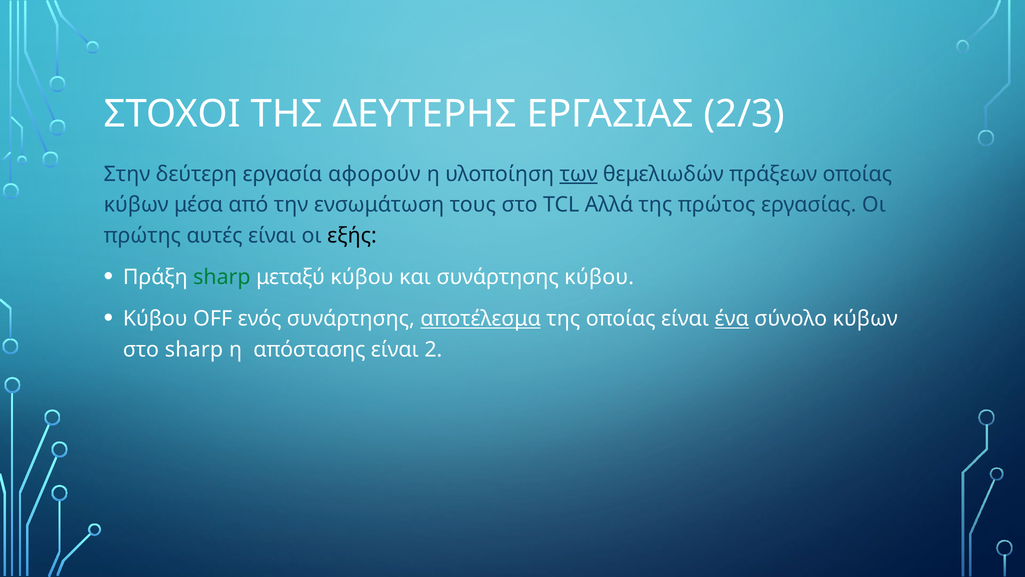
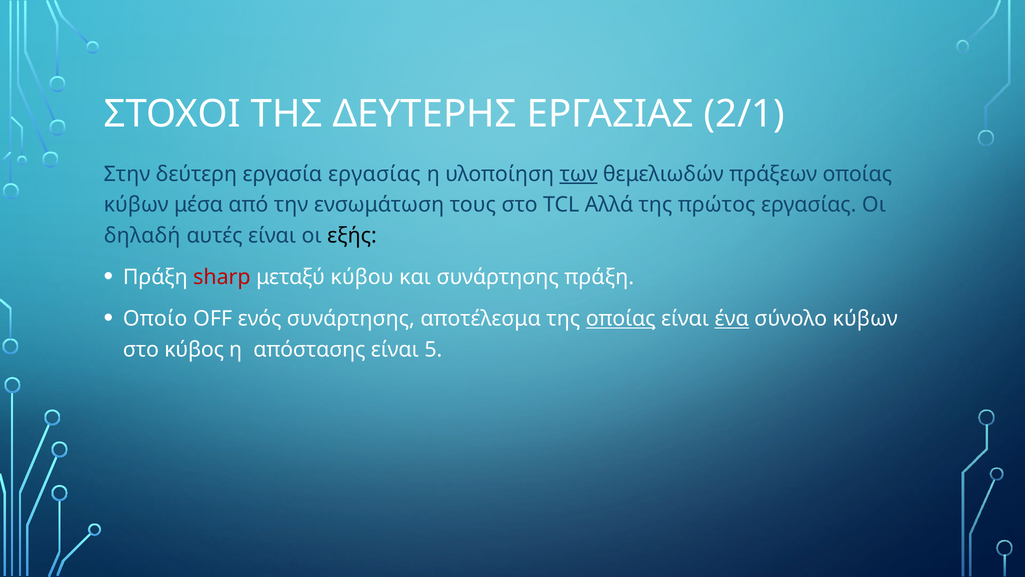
2/3: 2/3 -> 2/1
εργασία αφορούν: αφορούν -> εργασίας
πρώτης: πρώτης -> δηλαδή
sharp at (222, 277) colour: green -> red
συνάρτησης κύβου: κύβου -> πράξη
Κύβου at (155, 318): Κύβου -> Οποίο
αποτέλεσμα underline: present -> none
οποίας at (621, 318) underline: none -> present
στο sharp: sharp -> κύβος
2: 2 -> 5
